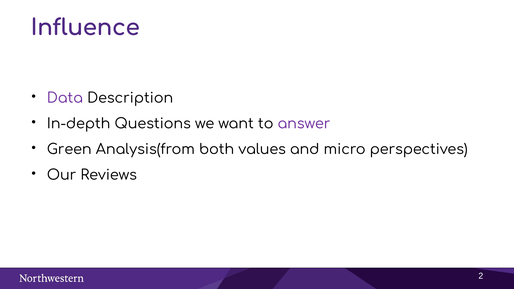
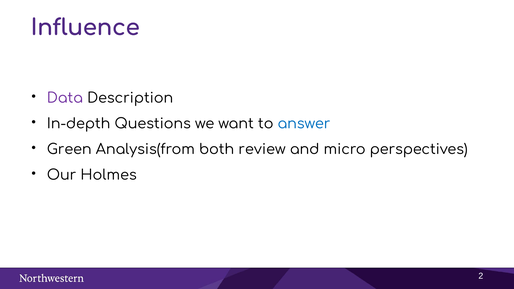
answer colour: purple -> blue
values: values -> review
Reviews: Reviews -> Holmes
